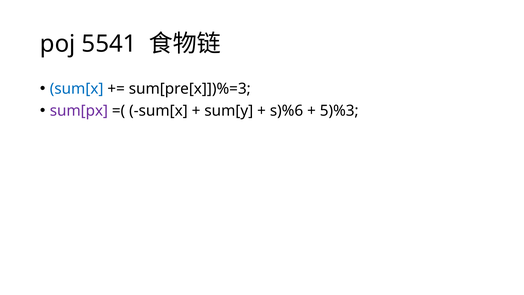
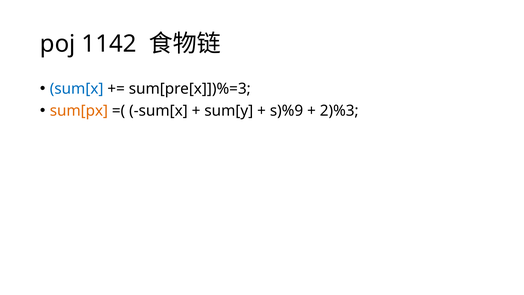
5541: 5541 -> 1142
sum[px colour: purple -> orange
s)%6: s)%6 -> s)%9
5)%3: 5)%3 -> 2)%3
